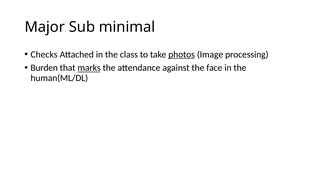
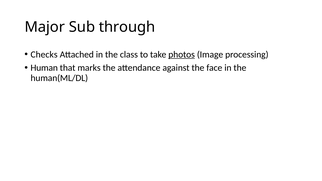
minimal: minimal -> through
Burden: Burden -> Human
marks underline: present -> none
